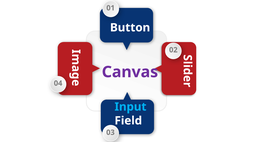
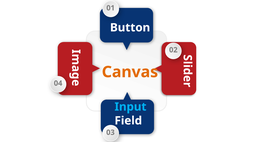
Canvas colour: purple -> orange
